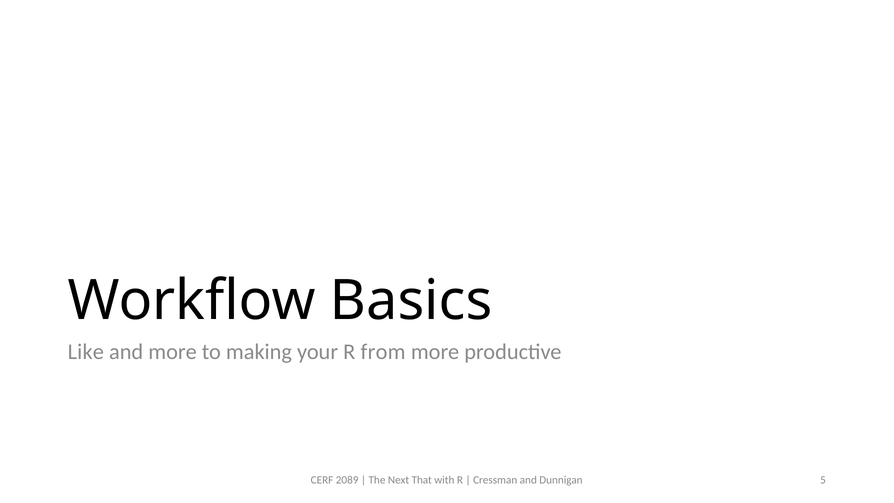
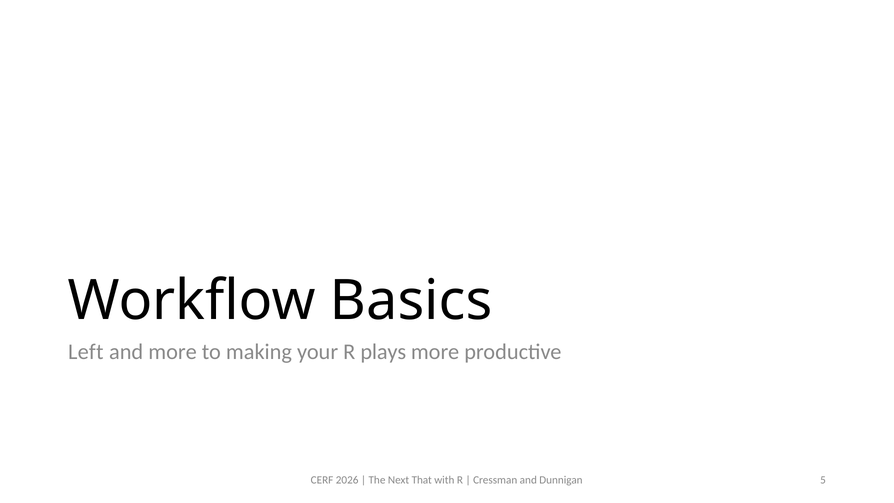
Like: Like -> Left
from: from -> plays
2089: 2089 -> 2026
